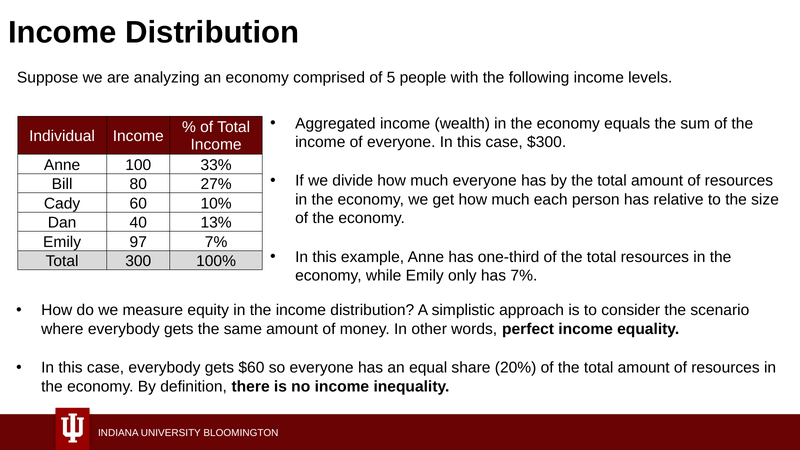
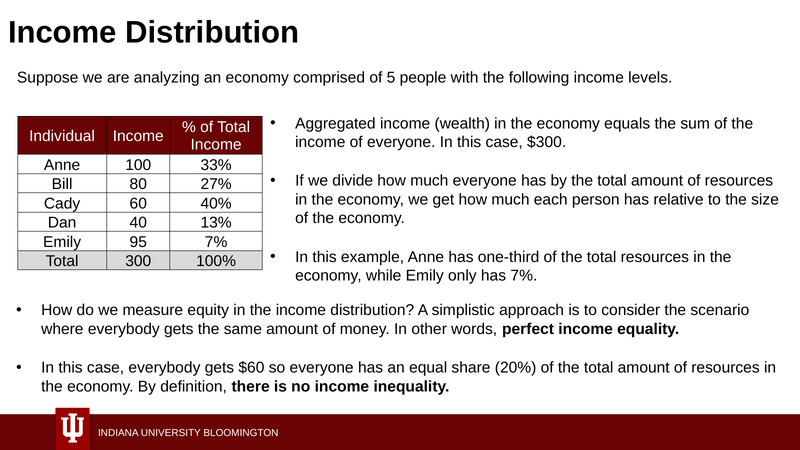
10%: 10% -> 40%
97: 97 -> 95
